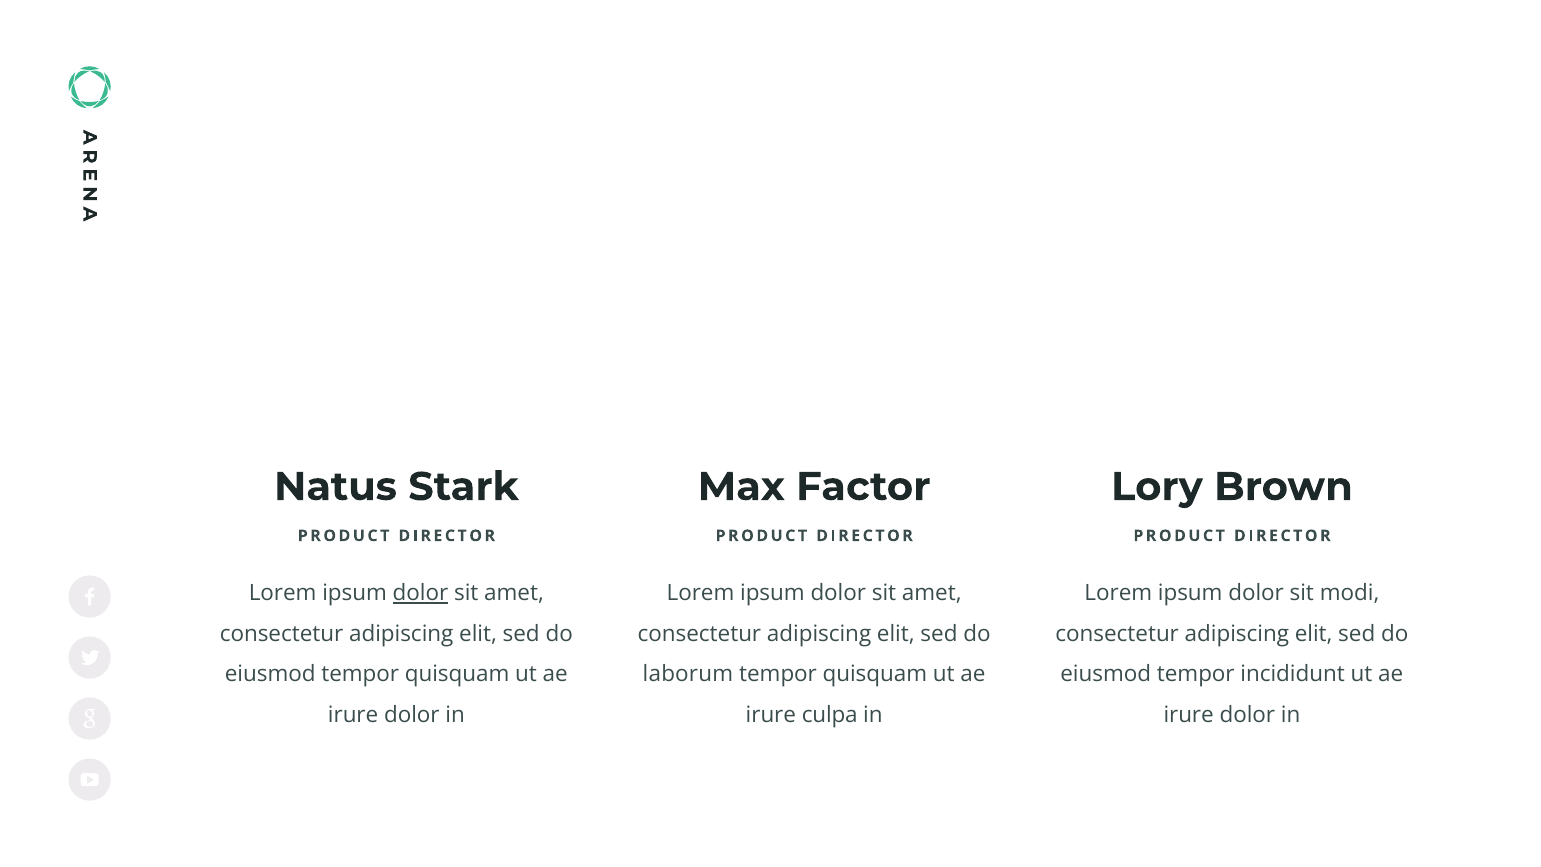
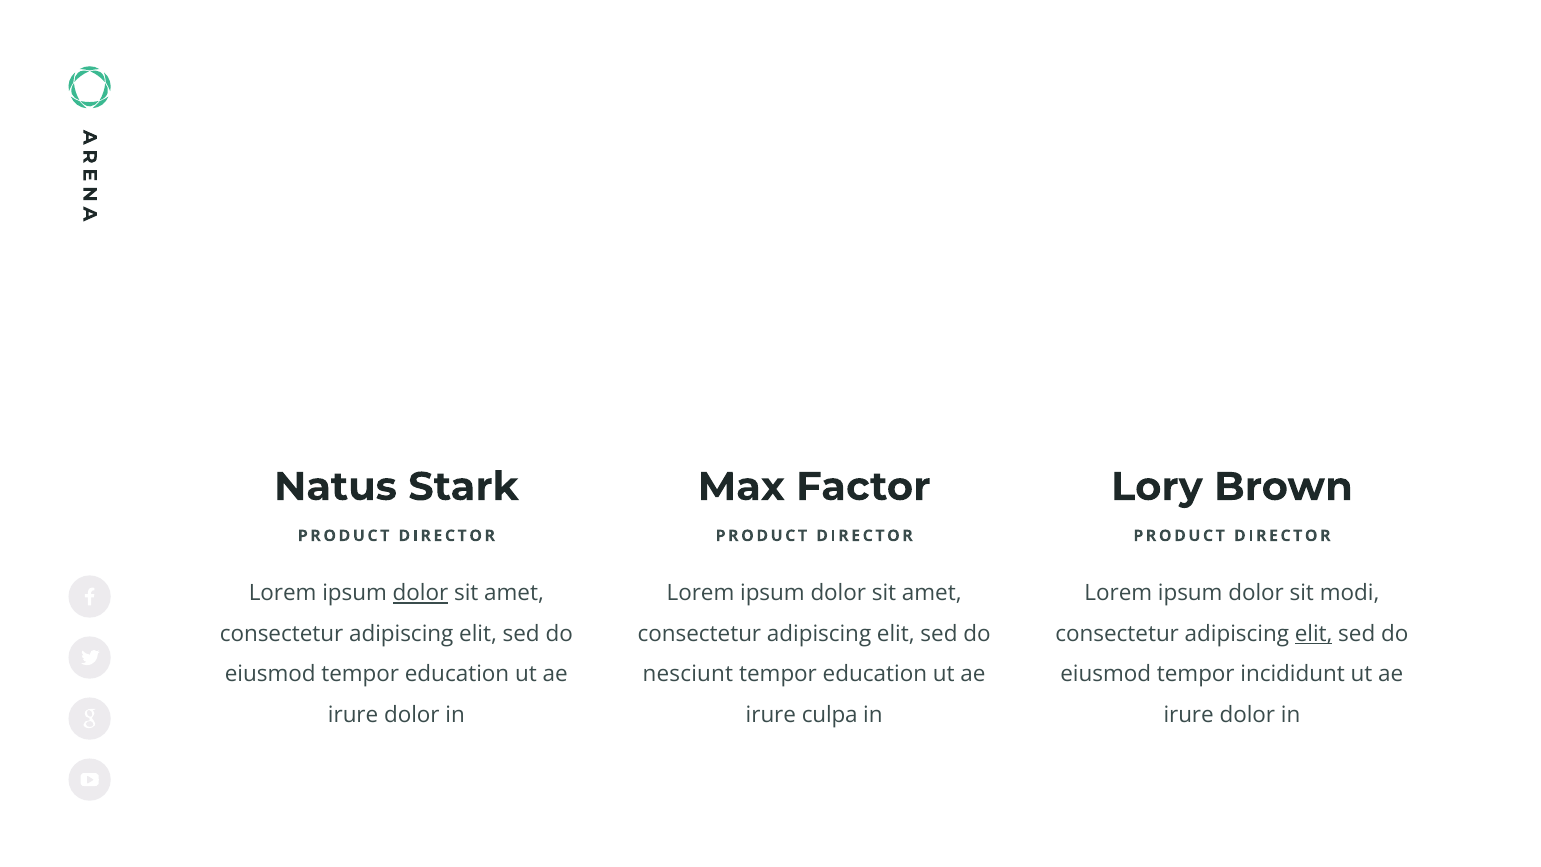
elit at (1314, 634) underline: none -> present
eiusmod tempor quisquam: quisquam -> education
laborum: laborum -> nesciunt
quisquam at (875, 674): quisquam -> education
